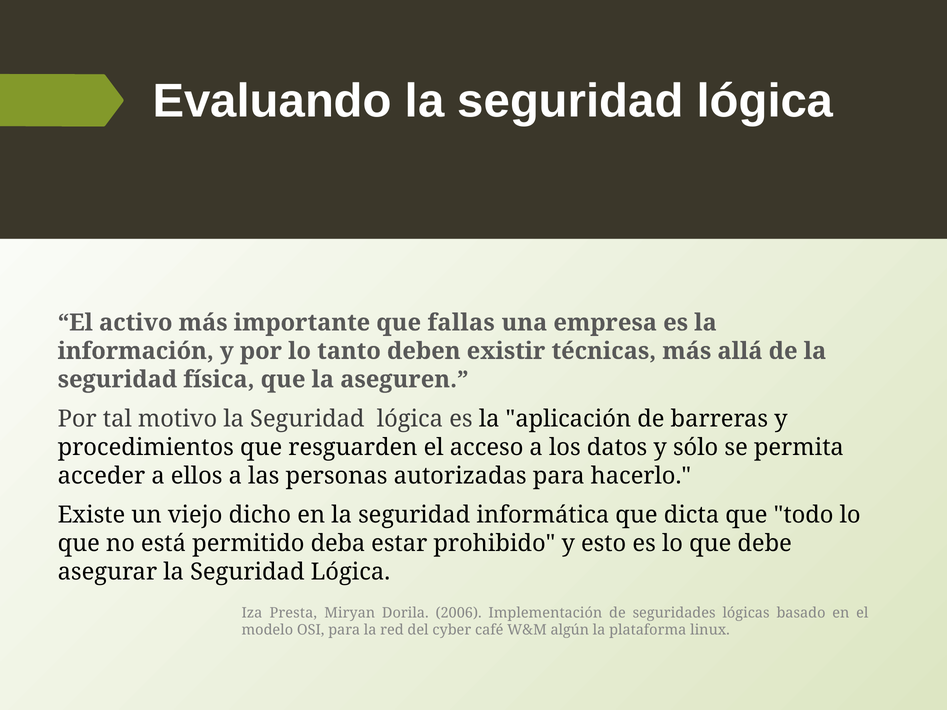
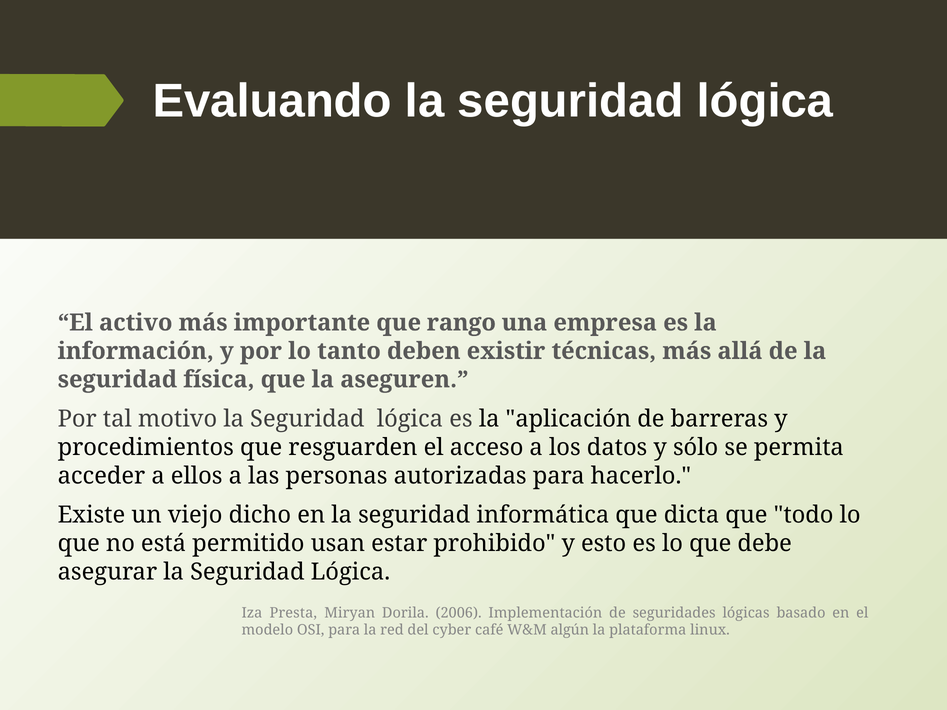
fallas: fallas -> rango
deba: deba -> usan
